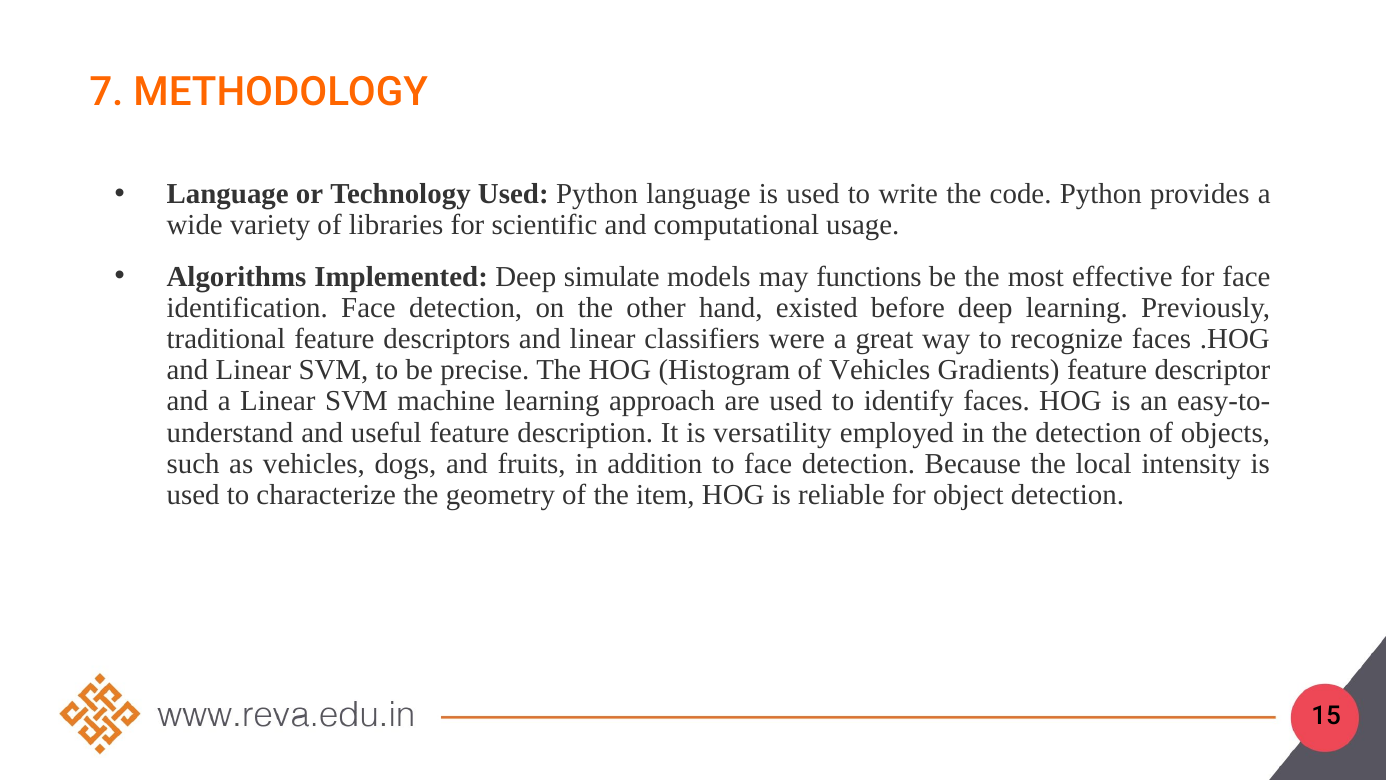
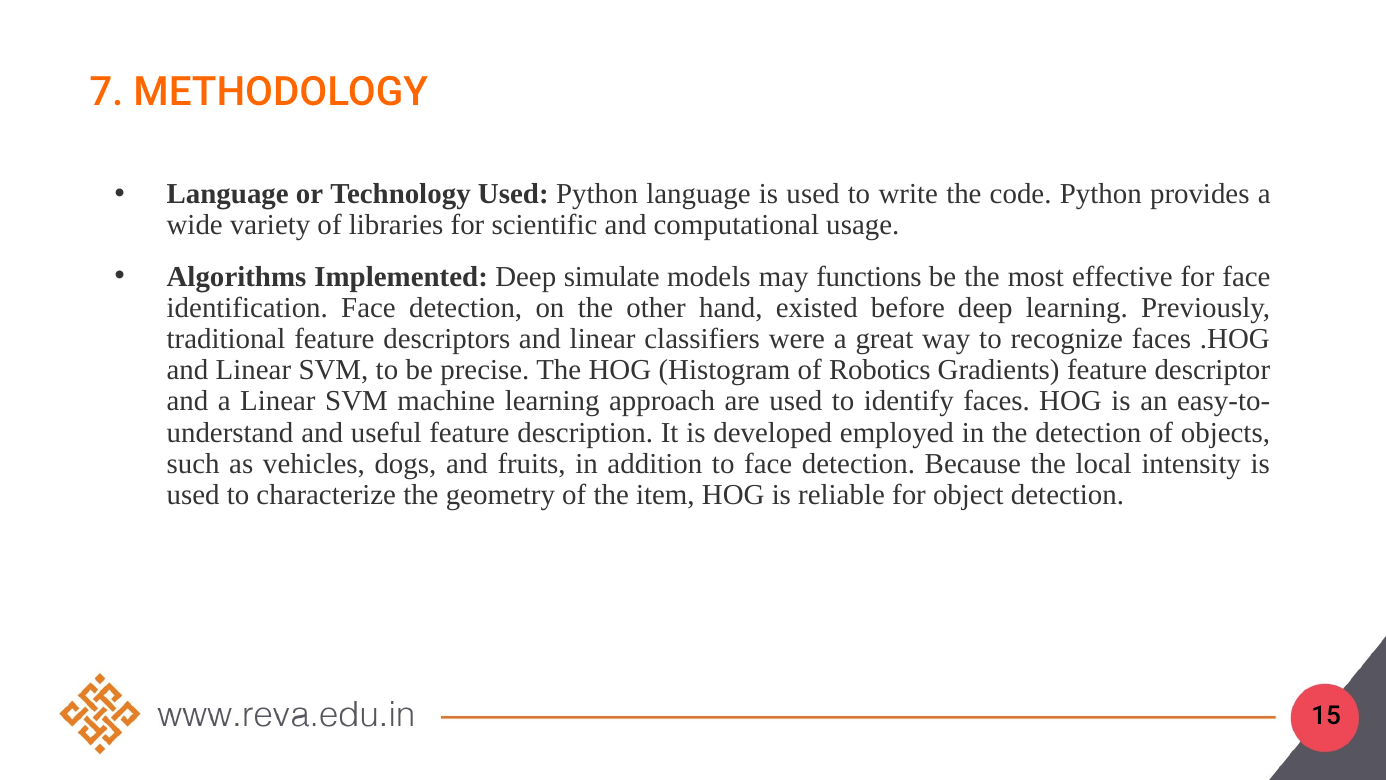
of Vehicles: Vehicles -> Robotics
versatility: versatility -> developed
